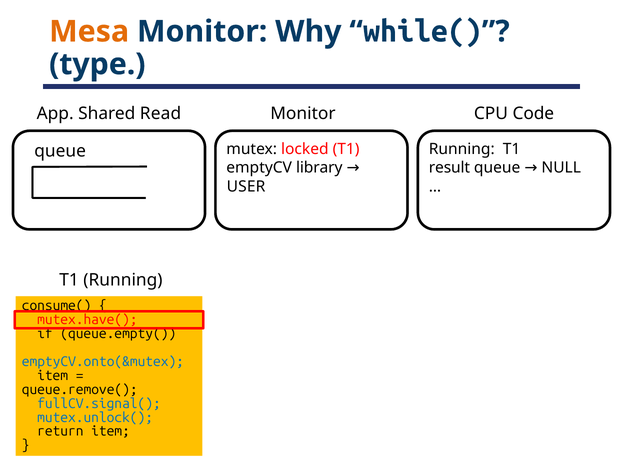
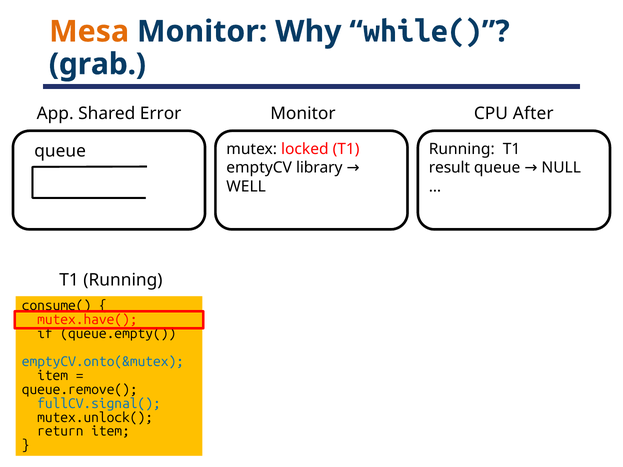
type: type -> grab
Read: Read -> Error
Code: Code -> After
USER: USER -> WELL
mutex.unlock( colour: blue -> black
